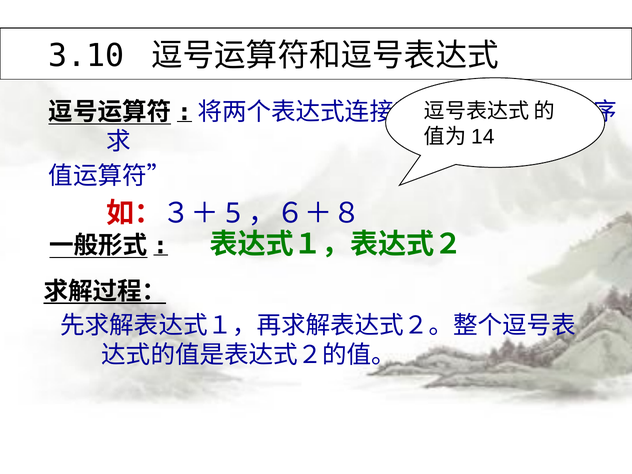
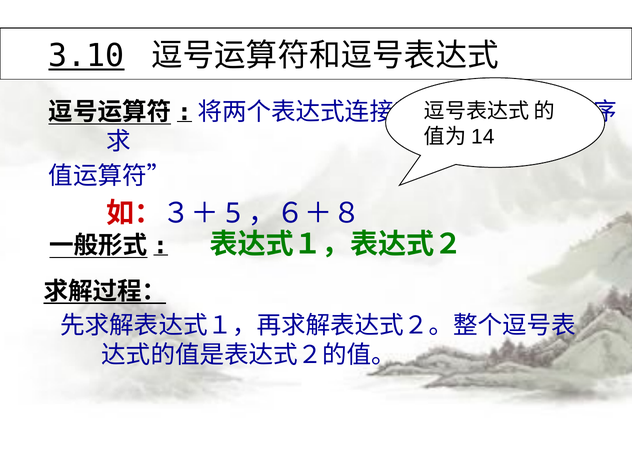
3.10 underline: none -> present
